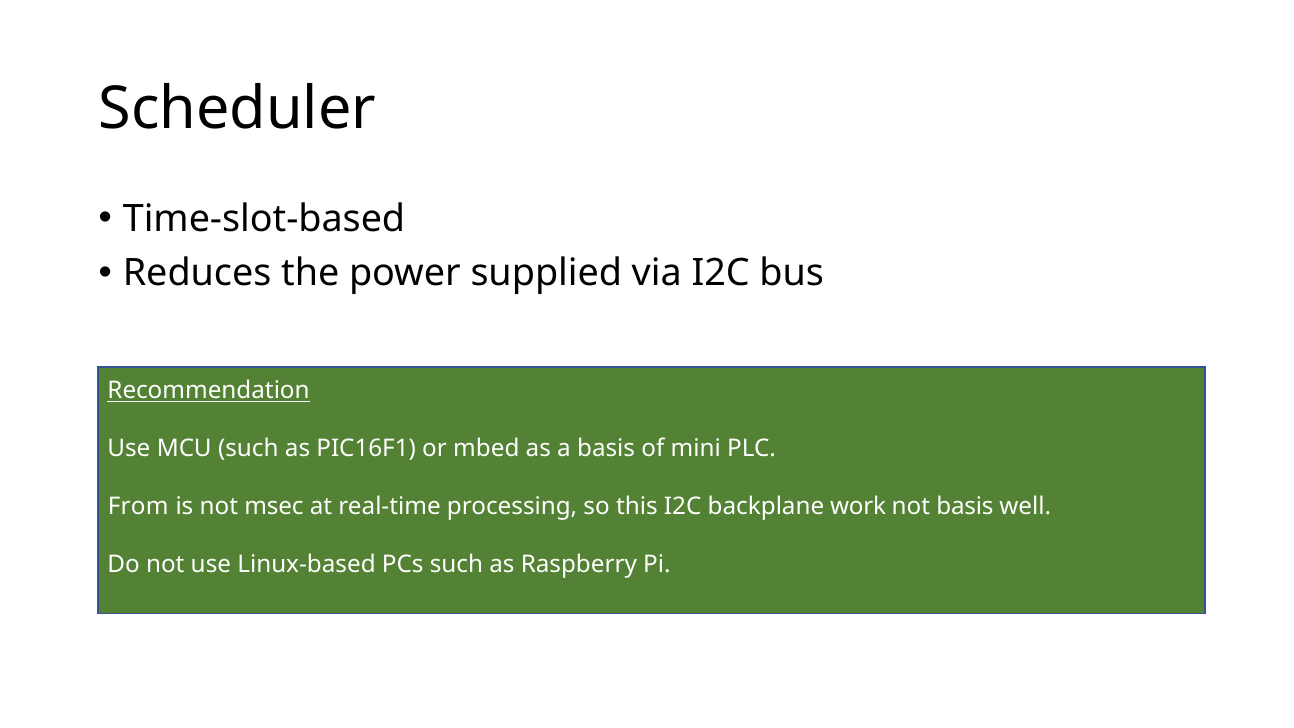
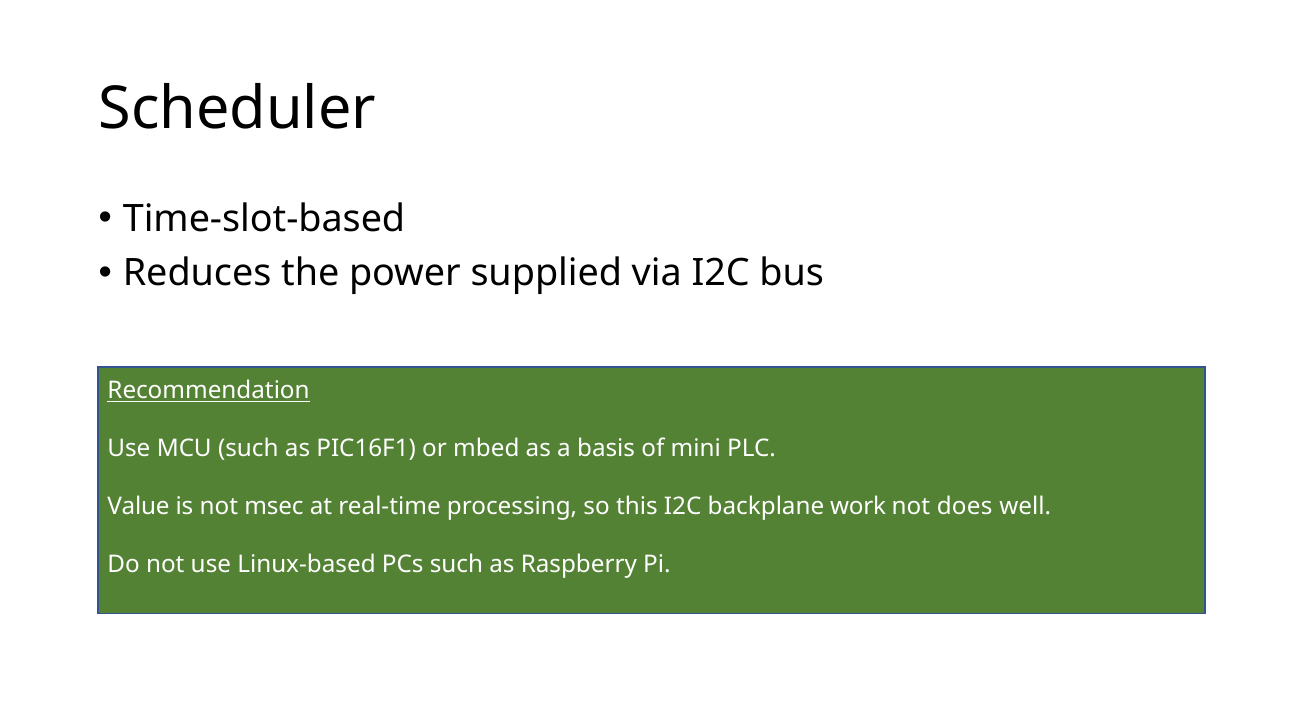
From: From -> Value
not basis: basis -> does
